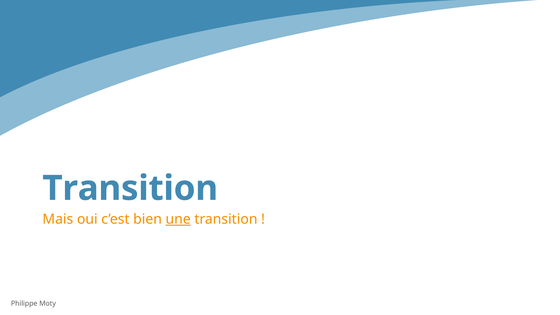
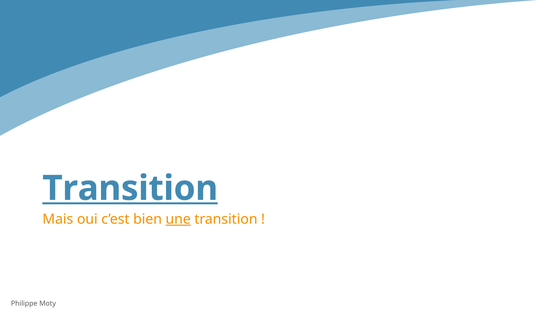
Transition at (130, 188) underline: none -> present
